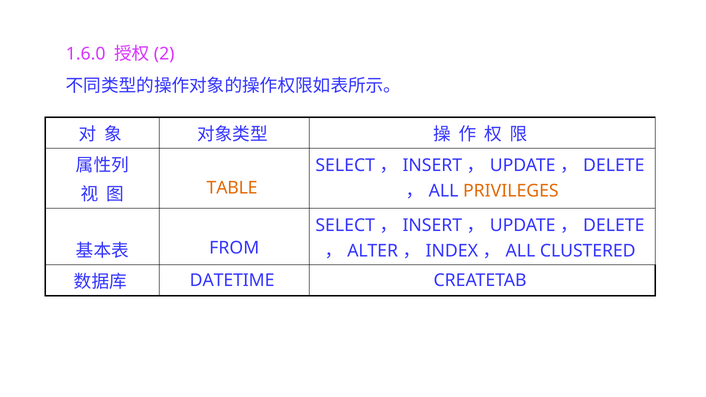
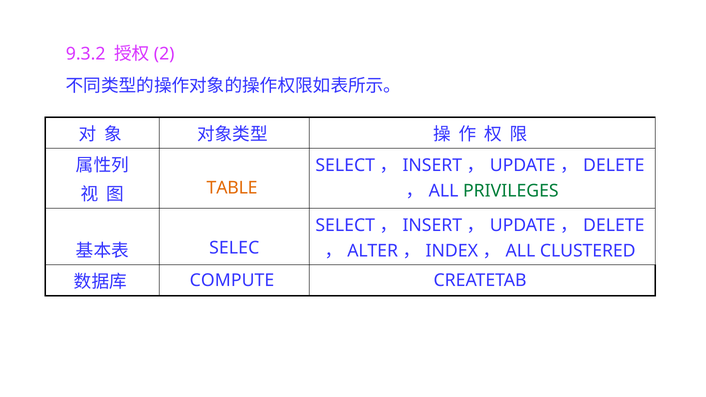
1.6.0: 1.6.0 -> 9.3.2
PRIVILEGES colour: orange -> green
FROM: FROM -> SELEC
DATETIME: DATETIME -> COMPUTE
